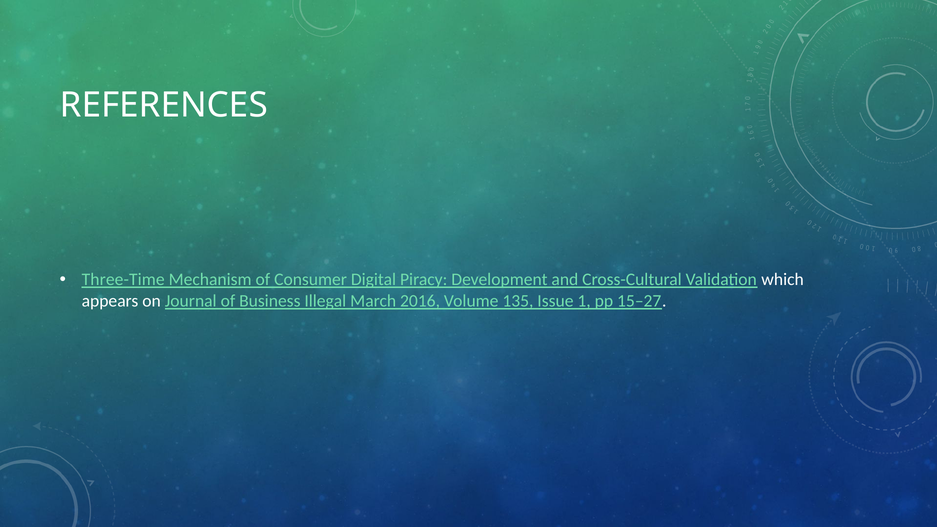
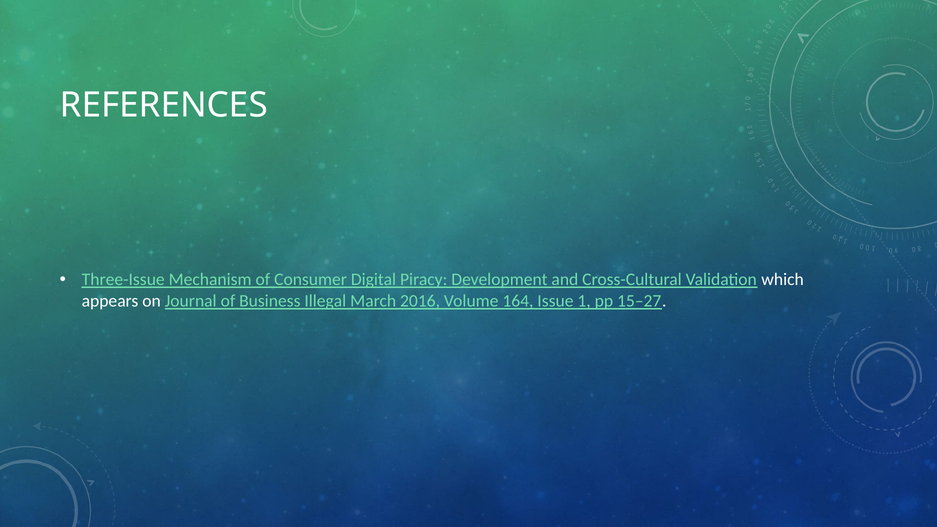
Three-Time: Three-Time -> Three-Issue
135: 135 -> 164
